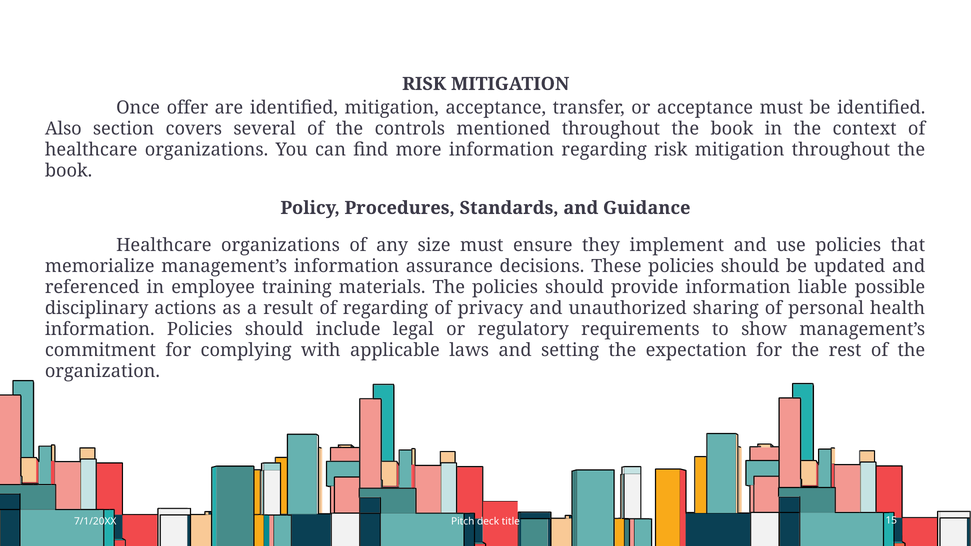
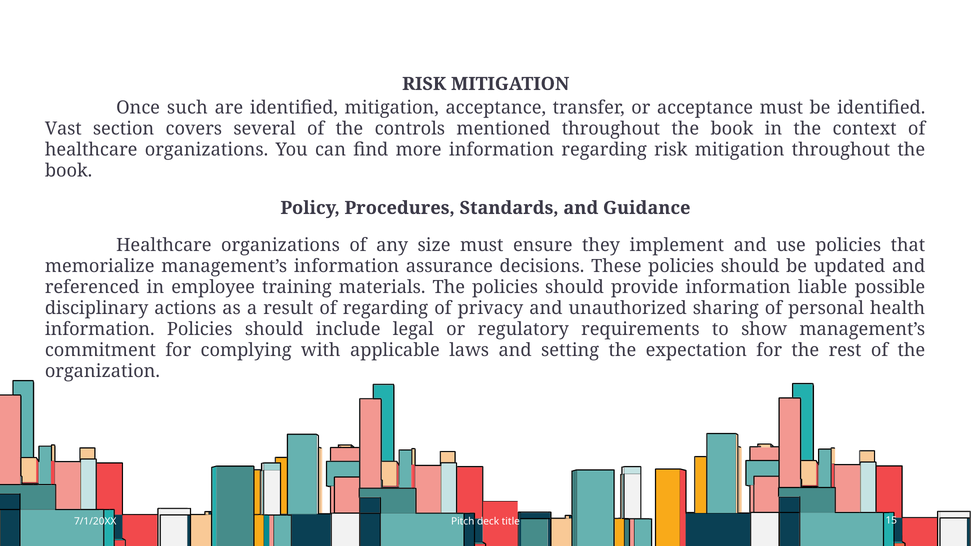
offer: offer -> such
Also: Also -> Vast
